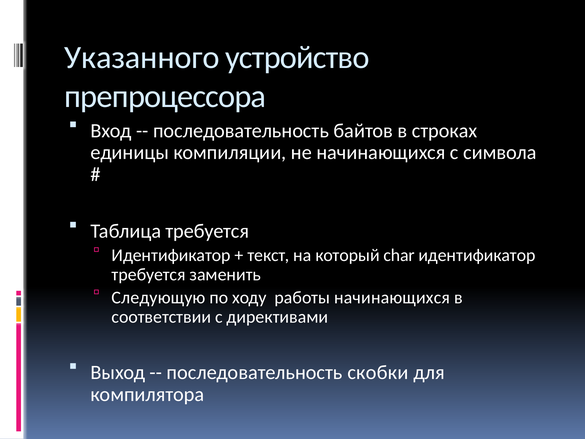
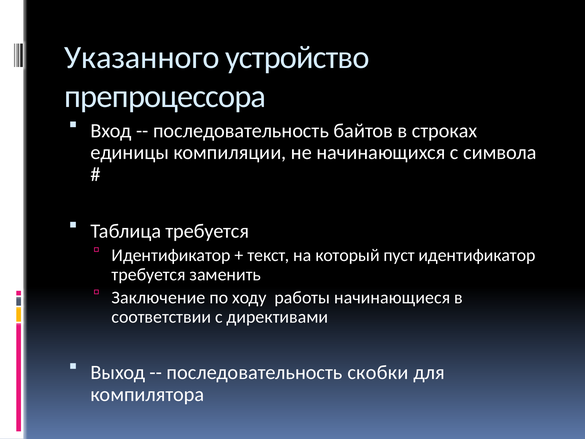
char: char -> пуст
Следующую: Следующую -> Заключение
работы начинающихся: начинающихся -> начинающиеся
